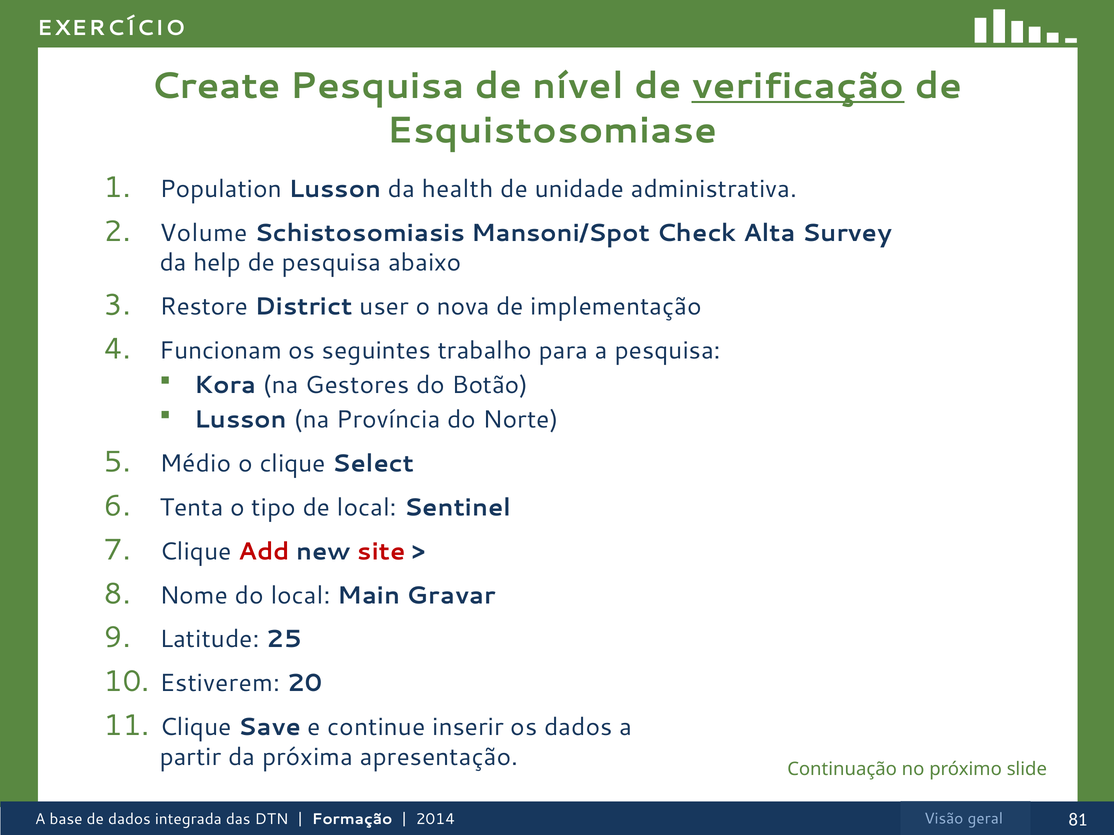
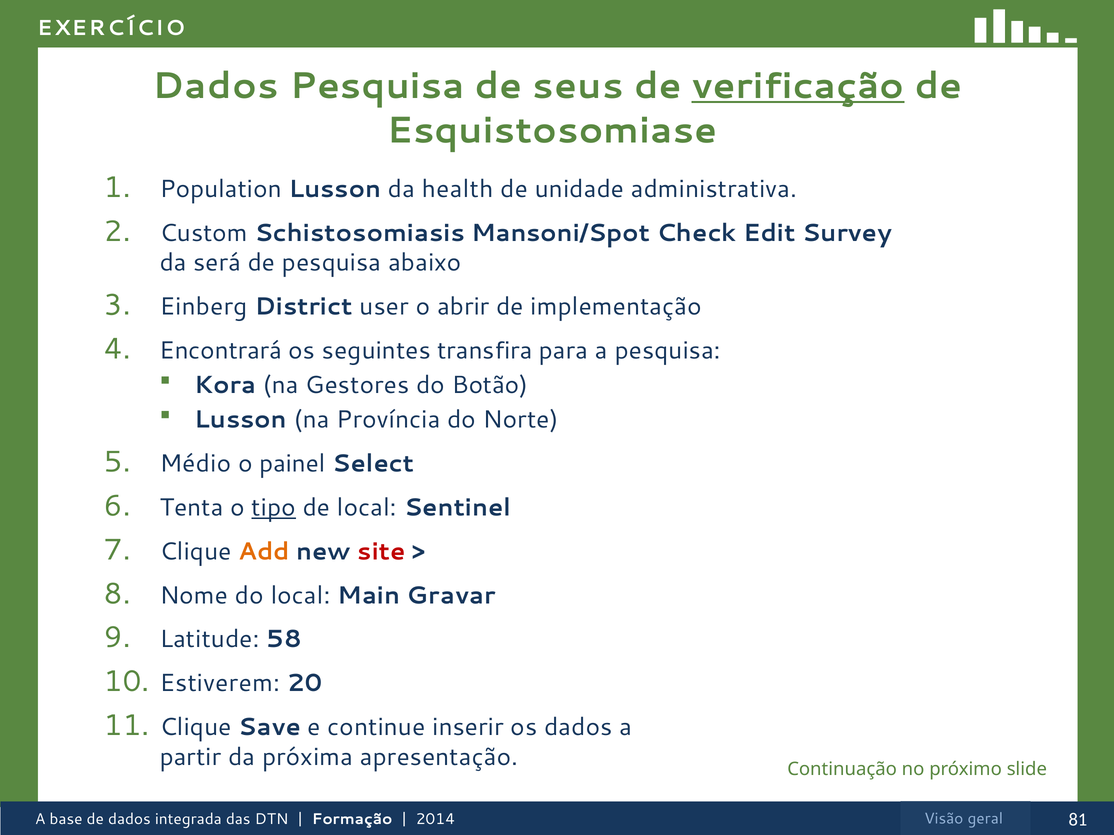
Create at (216, 86): Create -> Dados
nível: nível -> seus
Volume: Volume -> Custom
Alta: Alta -> Edit
help: help -> será
Restore: Restore -> Einberg
nova: nova -> abrir
Funcionam: Funcionam -> Encontrará
trabalho: trabalho -> transfira
o clique: clique -> painel
tipo underline: none -> present
Add colour: red -> orange
25: 25 -> 58
